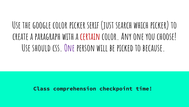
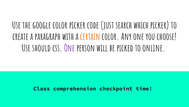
serif: serif -> code
certain colour: red -> orange
because: because -> online
